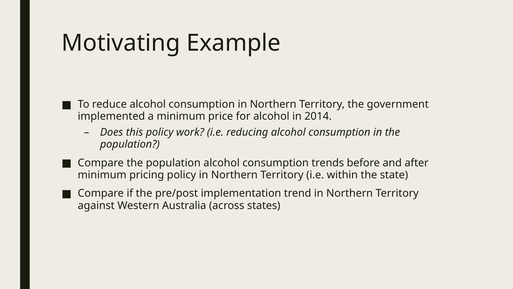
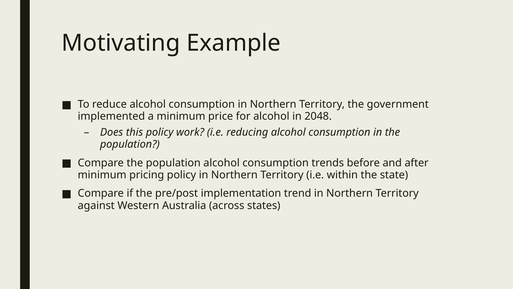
2014: 2014 -> 2048
